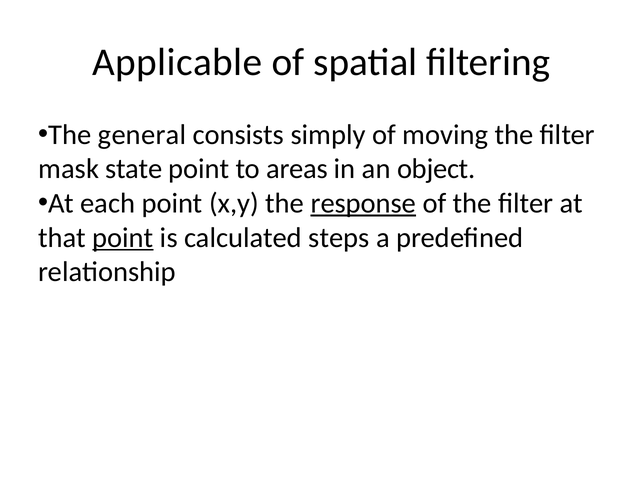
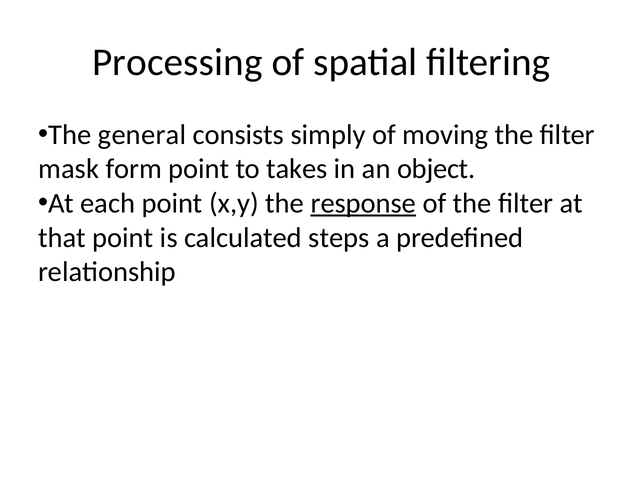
Applicable: Applicable -> Processing
state: state -> form
areas: areas -> takes
point at (123, 238) underline: present -> none
